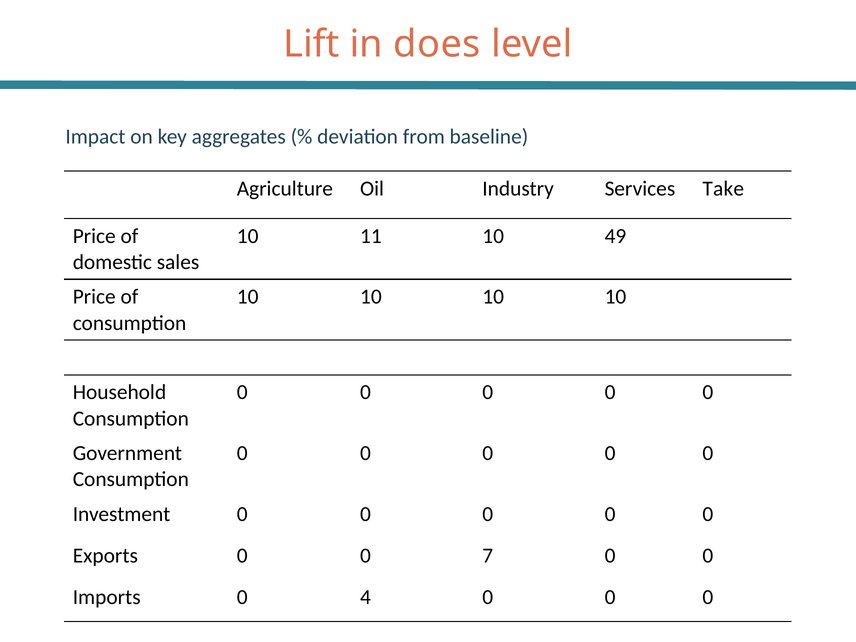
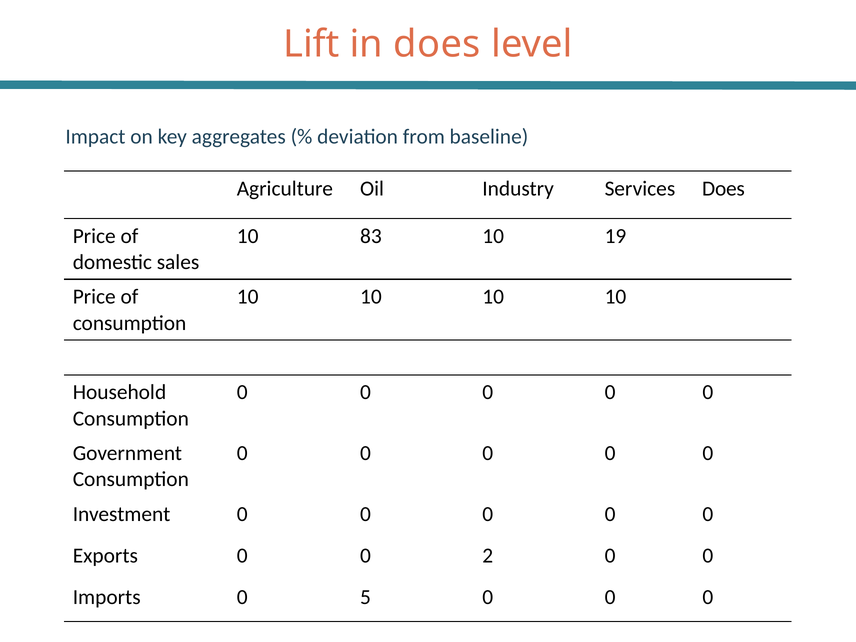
Services Take: Take -> Does
11: 11 -> 83
49: 49 -> 19
7: 7 -> 2
4: 4 -> 5
